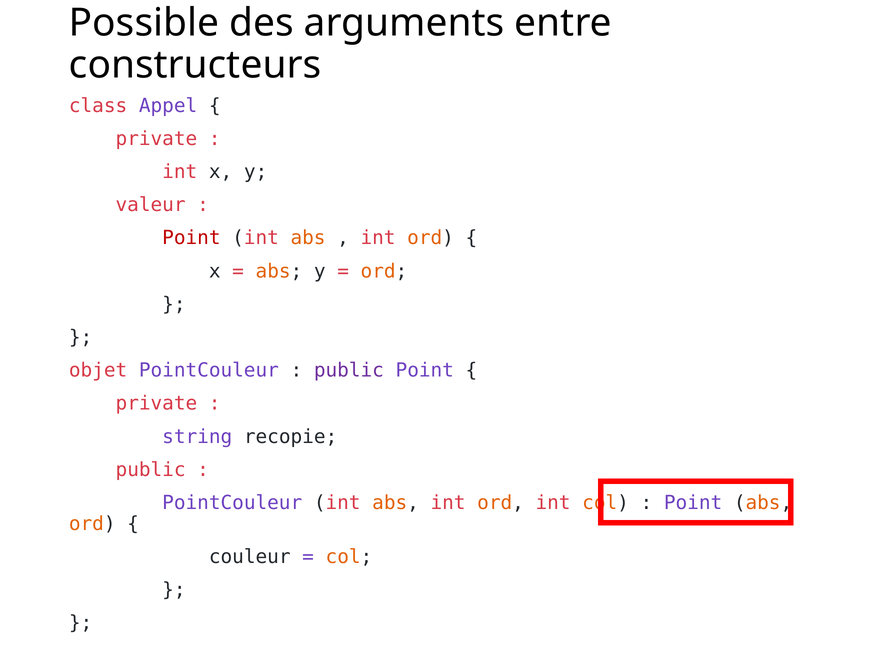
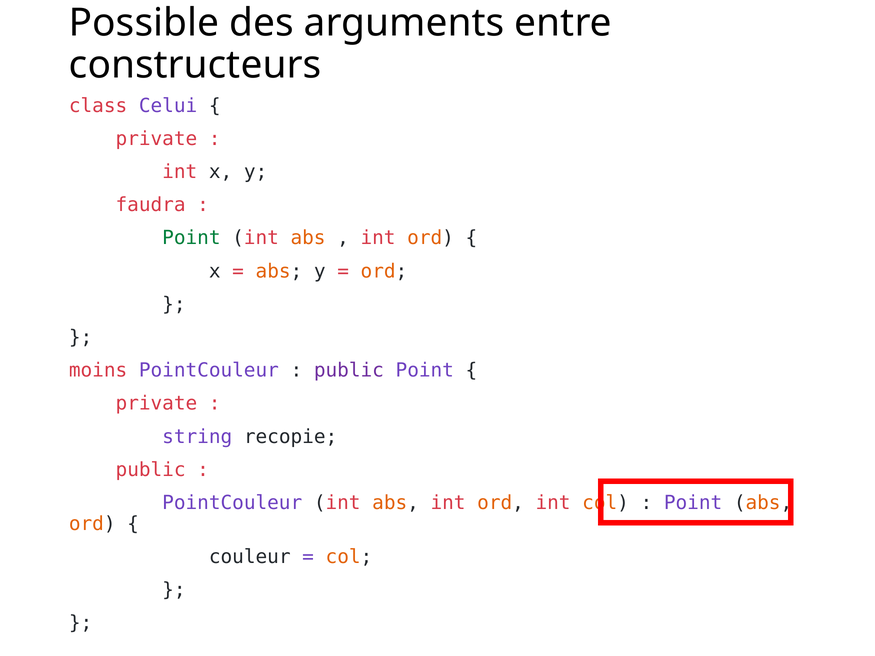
Appel: Appel -> Celui
valeur: valeur -> faudra
Point at (191, 238) colour: red -> green
objet: objet -> moins
